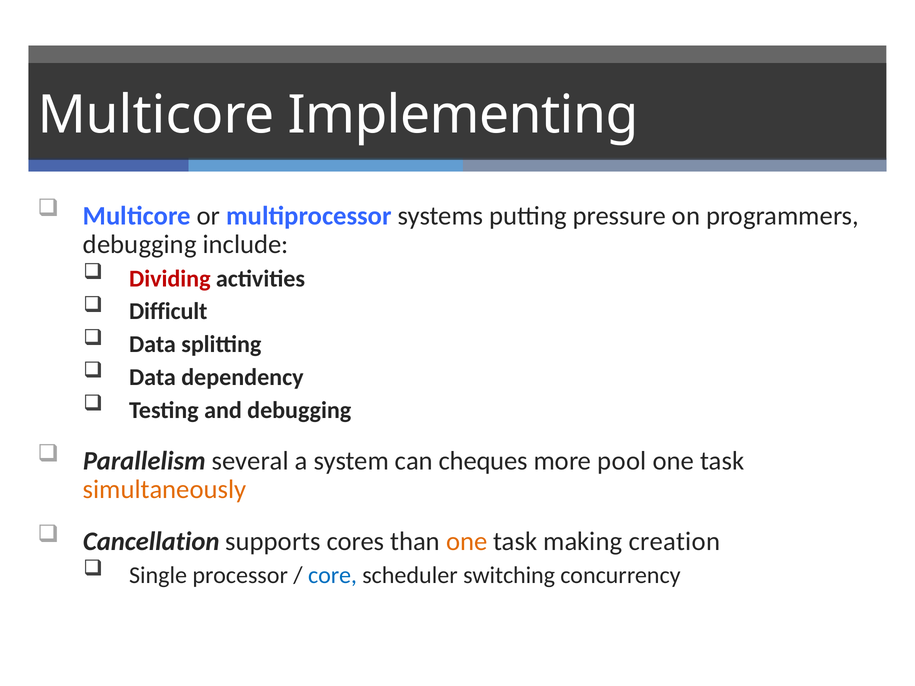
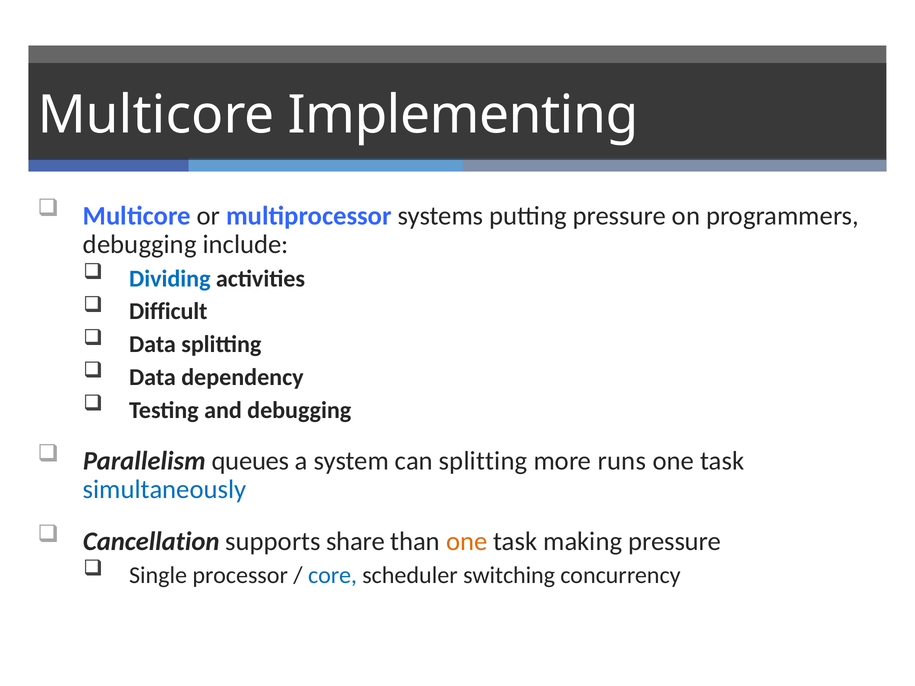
Dividing colour: red -> blue
several: several -> queues
can cheques: cheques -> splitting
pool: pool -> runs
simultaneously colour: orange -> blue
cores: cores -> share
making creation: creation -> pressure
